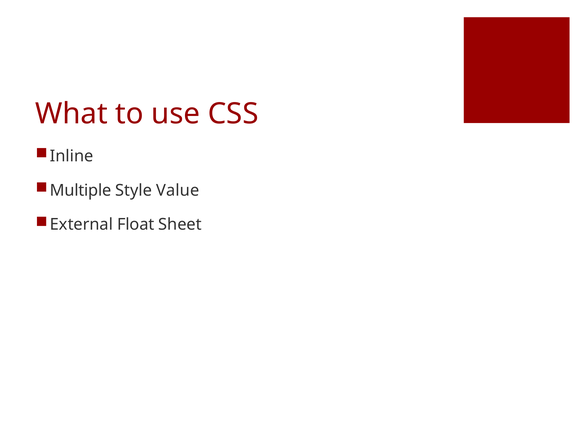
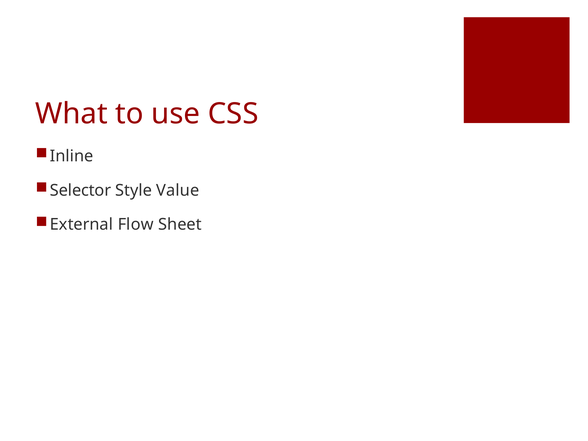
Multiple: Multiple -> Selector
Float: Float -> Flow
